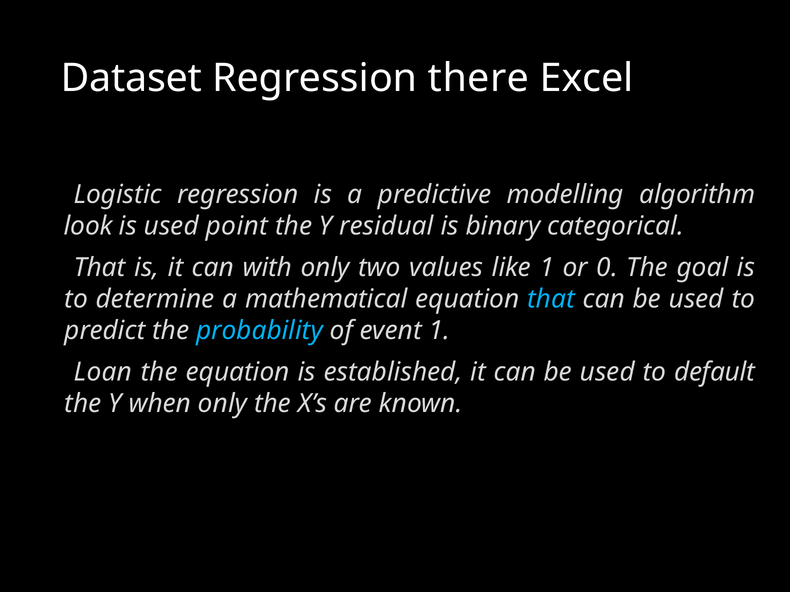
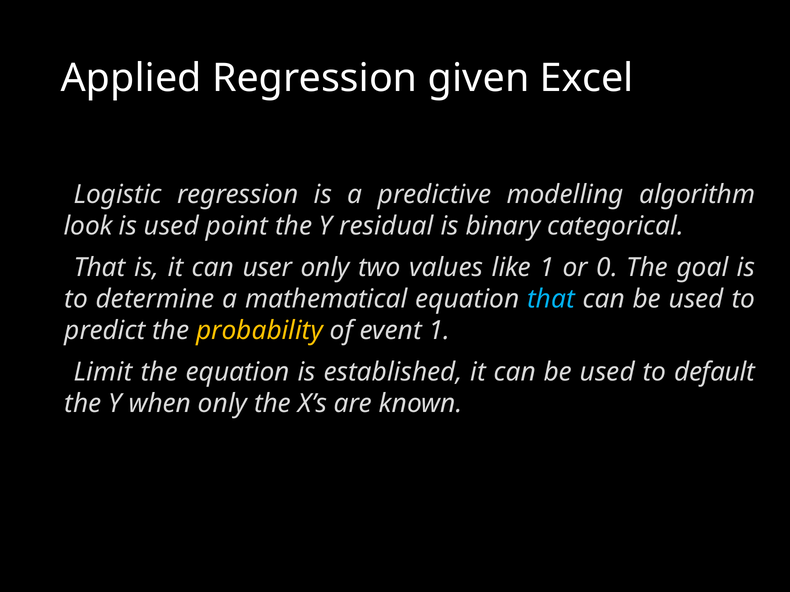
Dataset: Dataset -> Applied
there: there -> given
with: with -> user
probability colour: light blue -> yellow
Loan: Loan -> Limit
